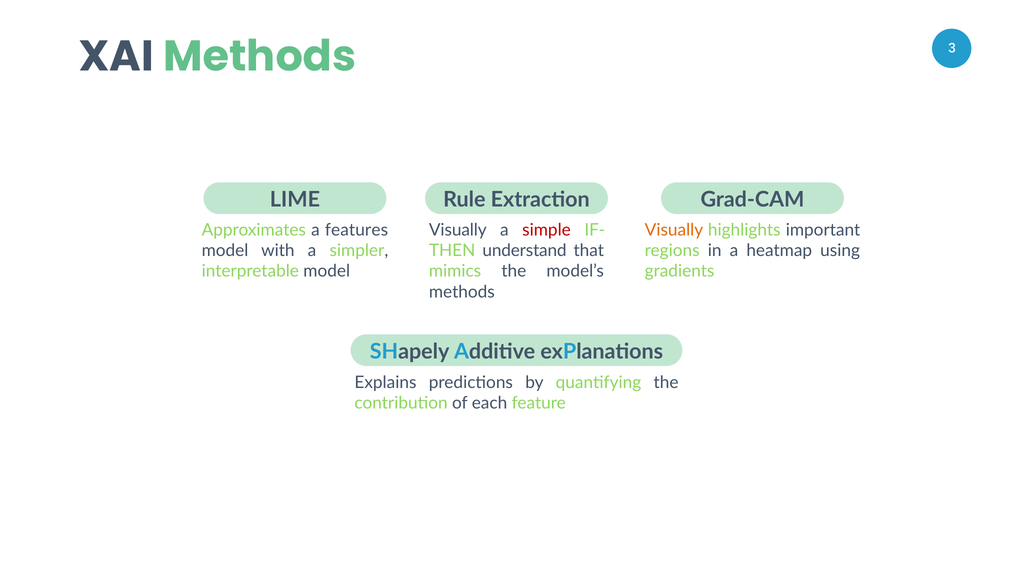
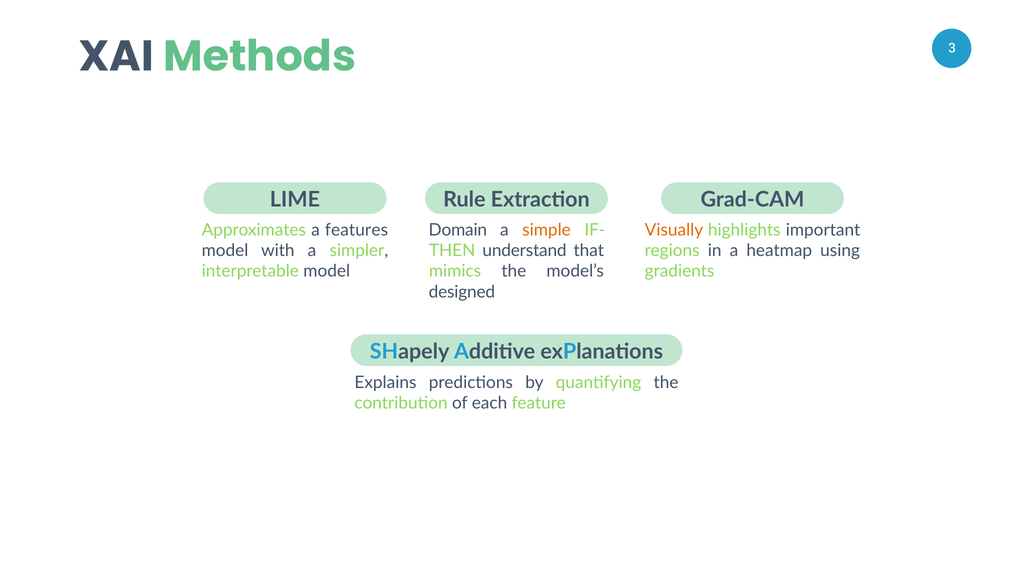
Visually at (458, 230): Visually -> Domain
simple colour: red -> orange
methods at (462, 292): methods -> designed
